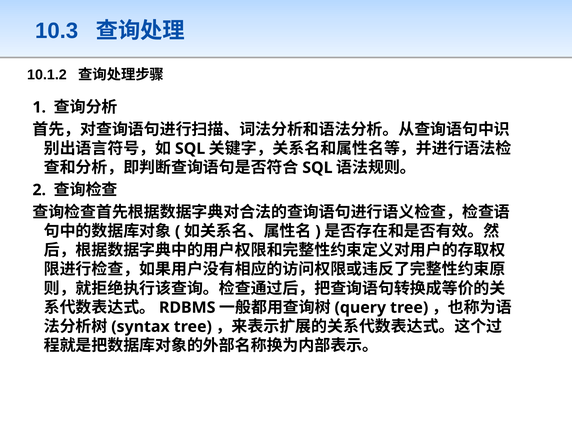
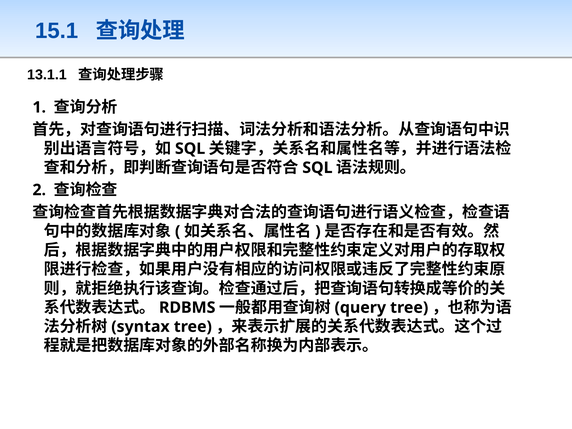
10.3: 10.3 -> 15.1
10.1.2: 10.1.2 -> 13.1.1
